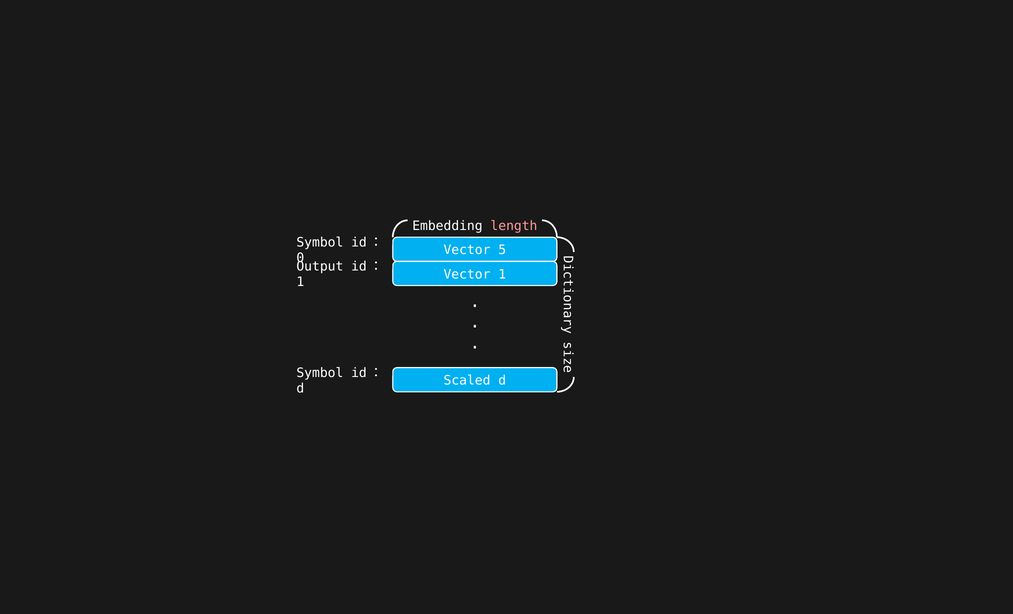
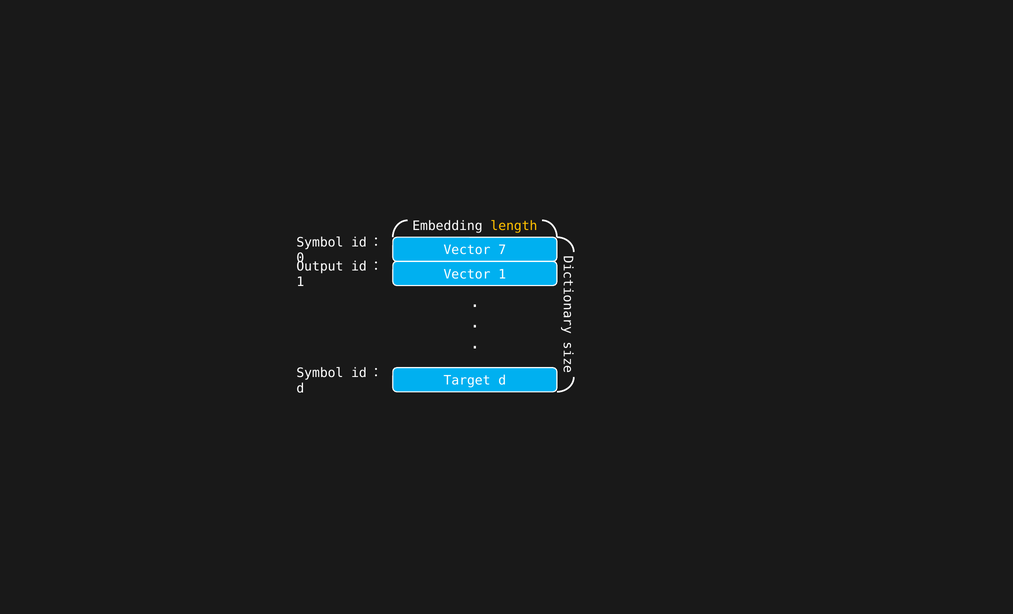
length colour: pink -> yellow
5: 5 -> 7
Scaled: Scaled -> Target
